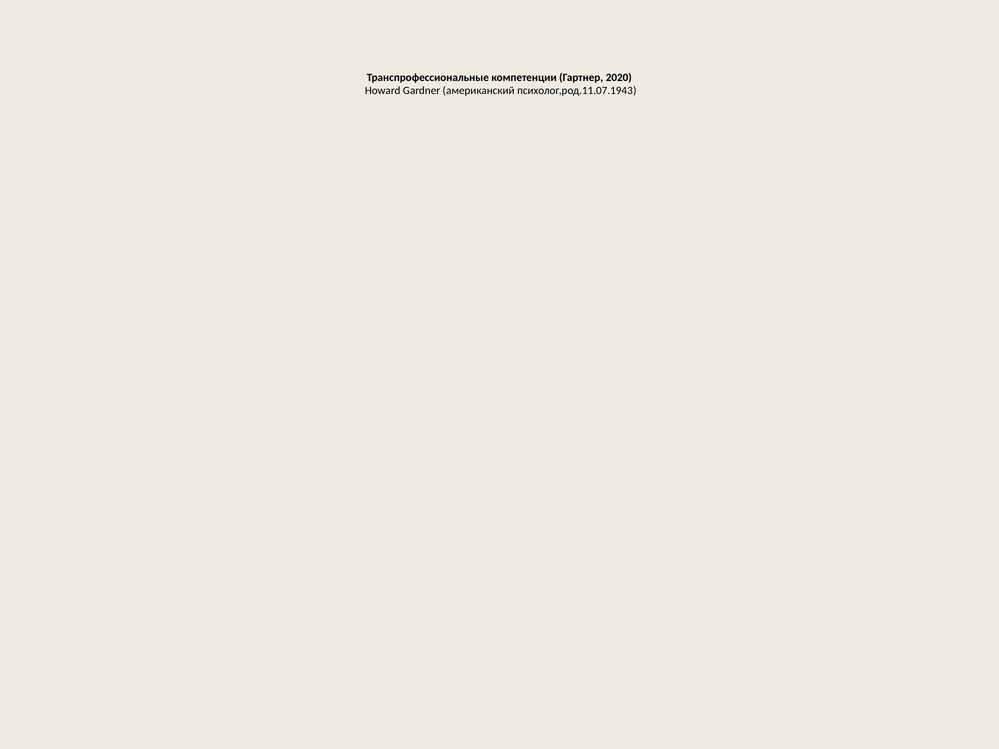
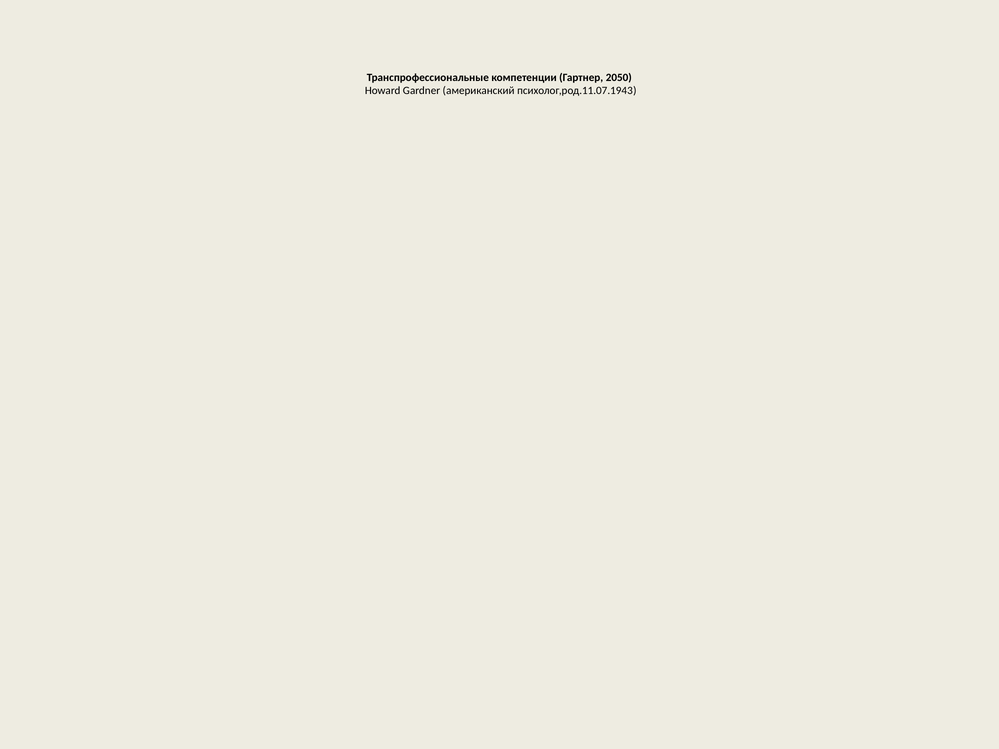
2020: 2020 -> 2050
